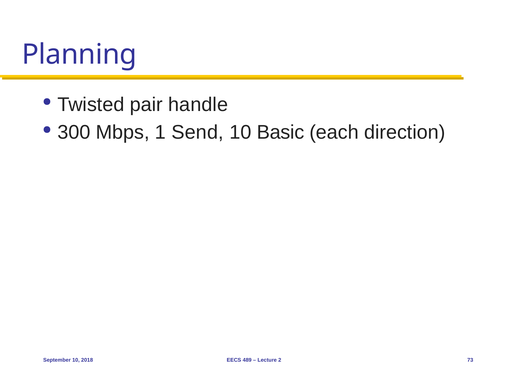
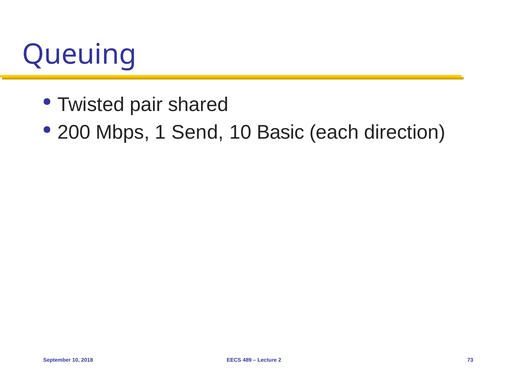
Planning: Planning -> Queuing
handle: handle -> shared
300: 300 -> 200
